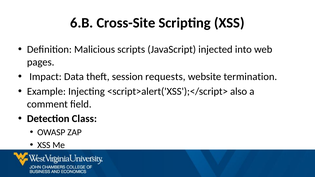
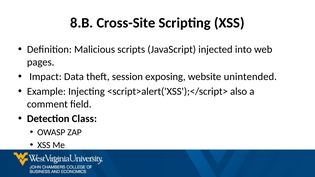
6.B: 6.B -> 8.B
requests: requests -> exposing
termination: termination -> unintended
